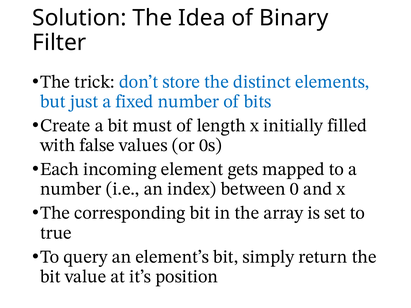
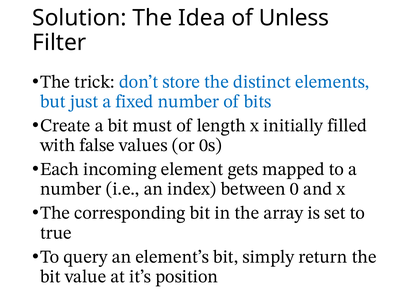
Binary: Binary -> Unless
